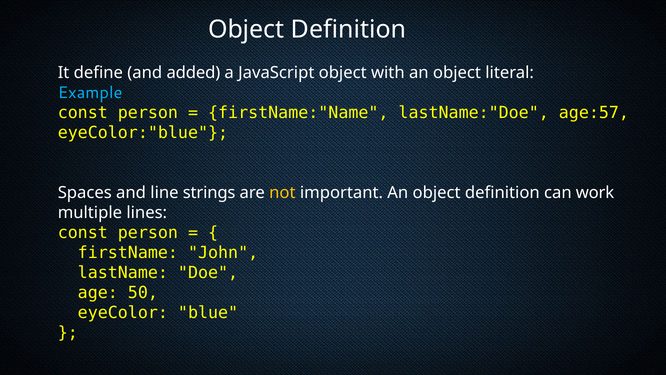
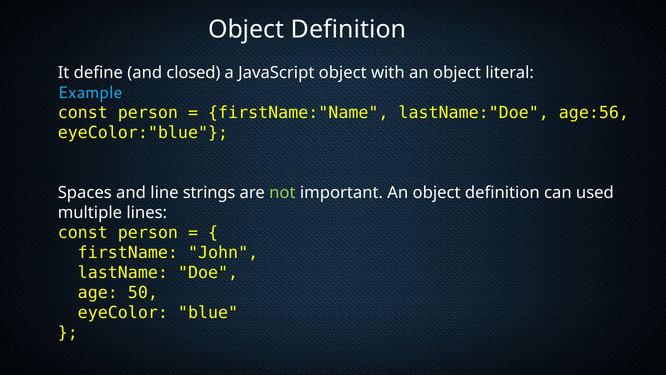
added: added -> closed
age:57: age:57 -> age:56
not colour: yellow -> light green
work: work -> used
